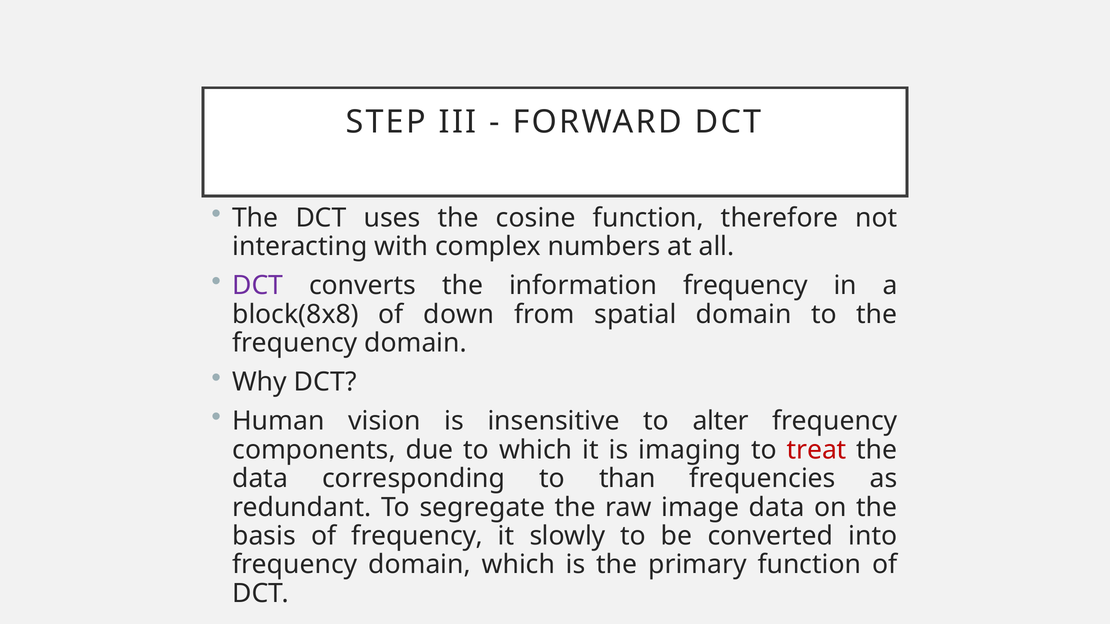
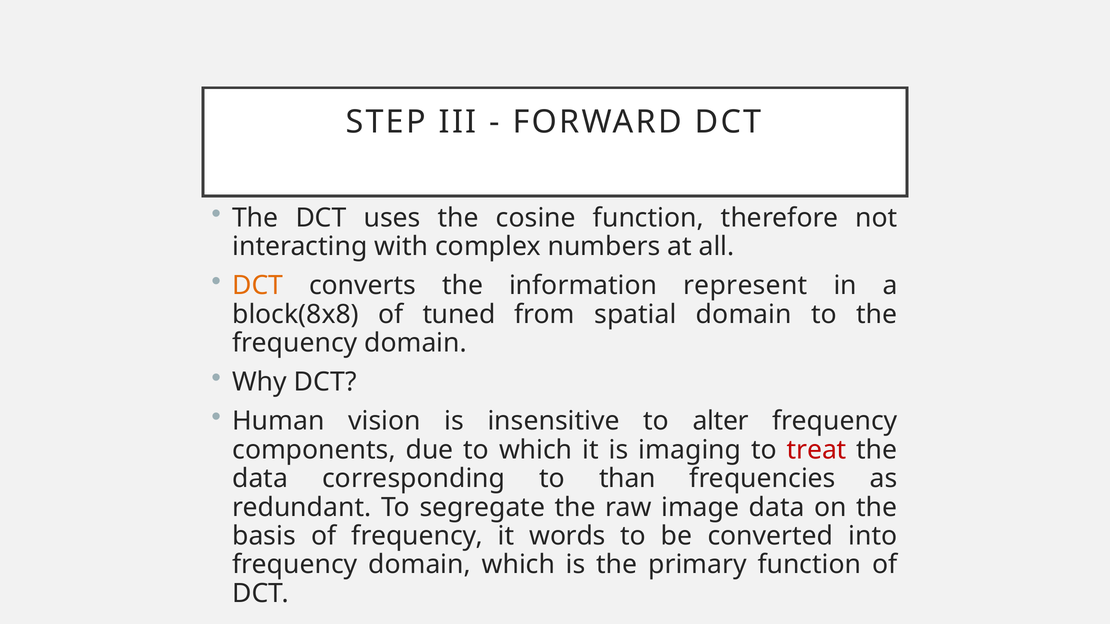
DCT at (258, 286) colour: purple -> orange
information frequency: frequency -> represent
down: down -> tuned
slowly: slowly -> words
